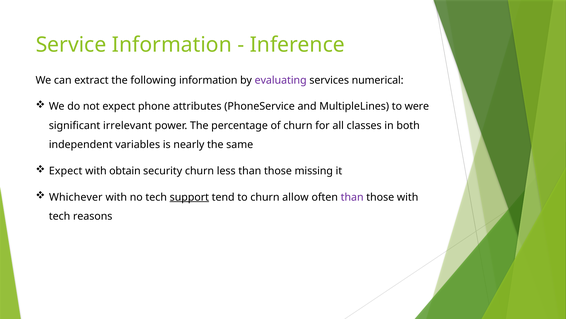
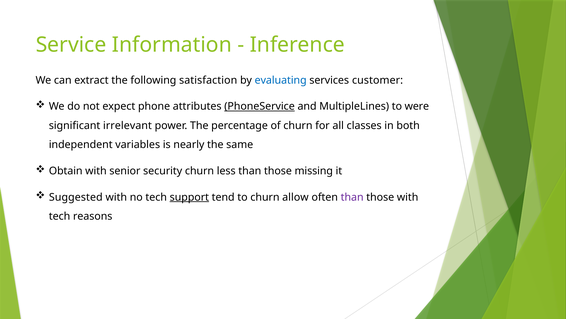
following information: information -> satisfaction
evaluating colour: purple -> blue
numerical: numerical -> customer
PhoneService underline: none -> present
Expect at (66, 171): Expect -> Obtain
obtain: obtain -> senior
Whichever: Whichever -> Suggested
